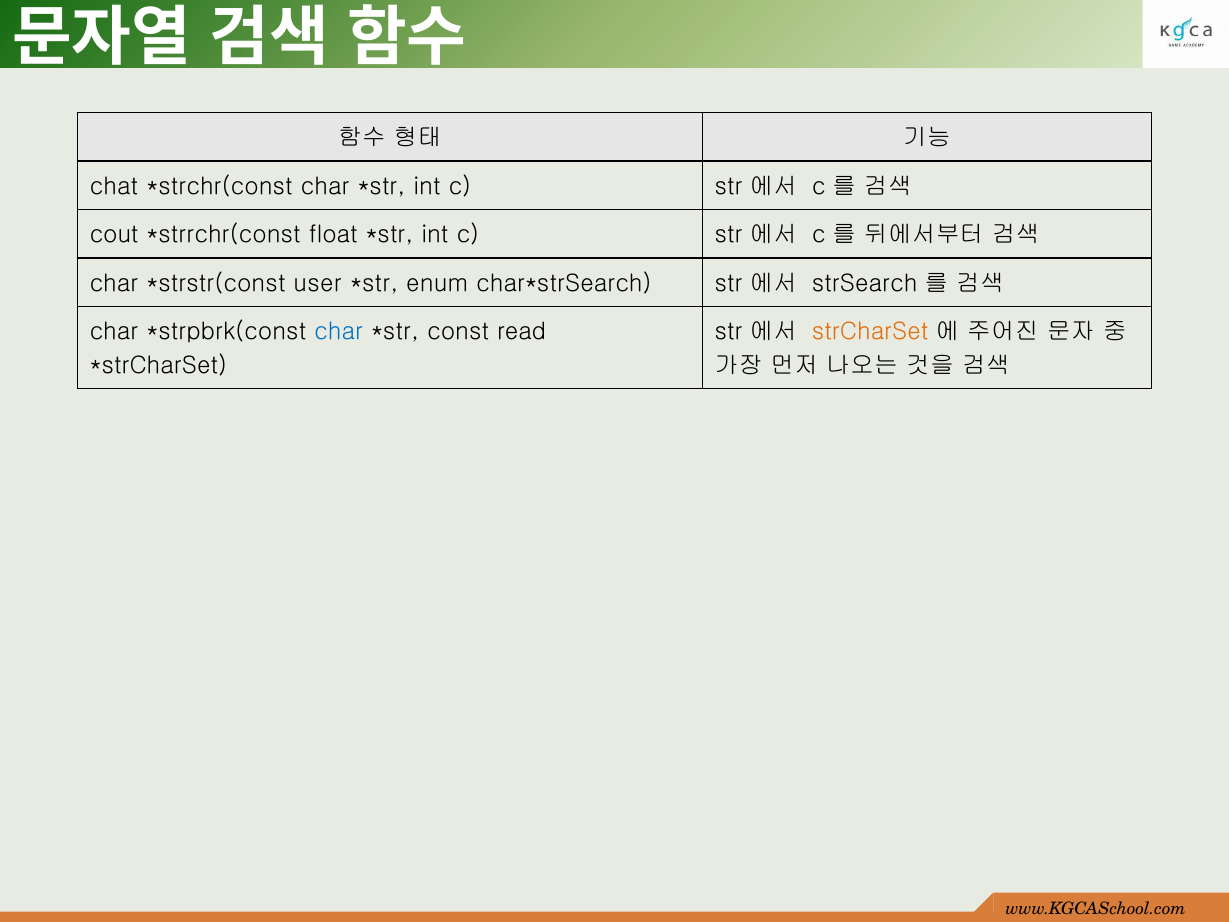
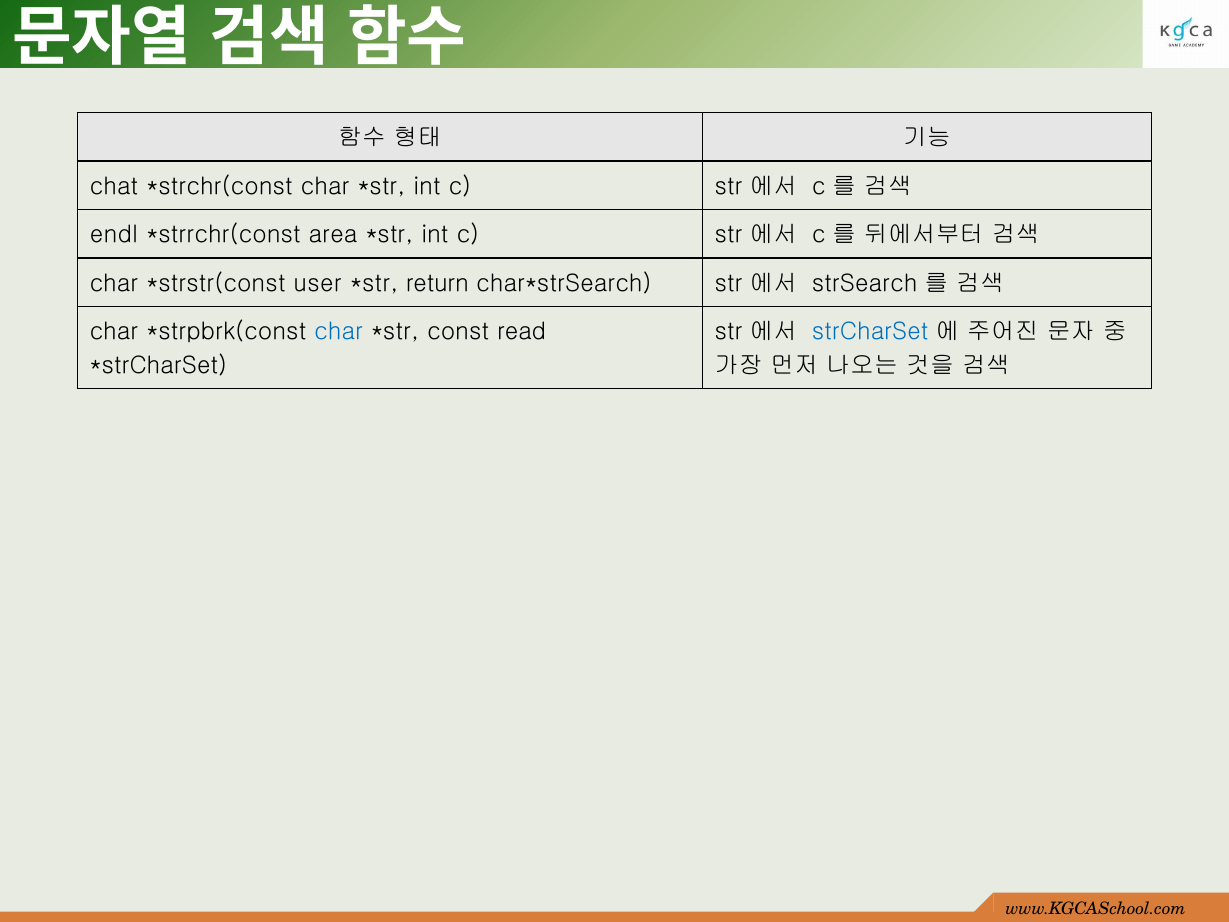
cout: cout -> endl
float: float -> area
enum: enum -> return
strCharSet colour: orange -> blue
